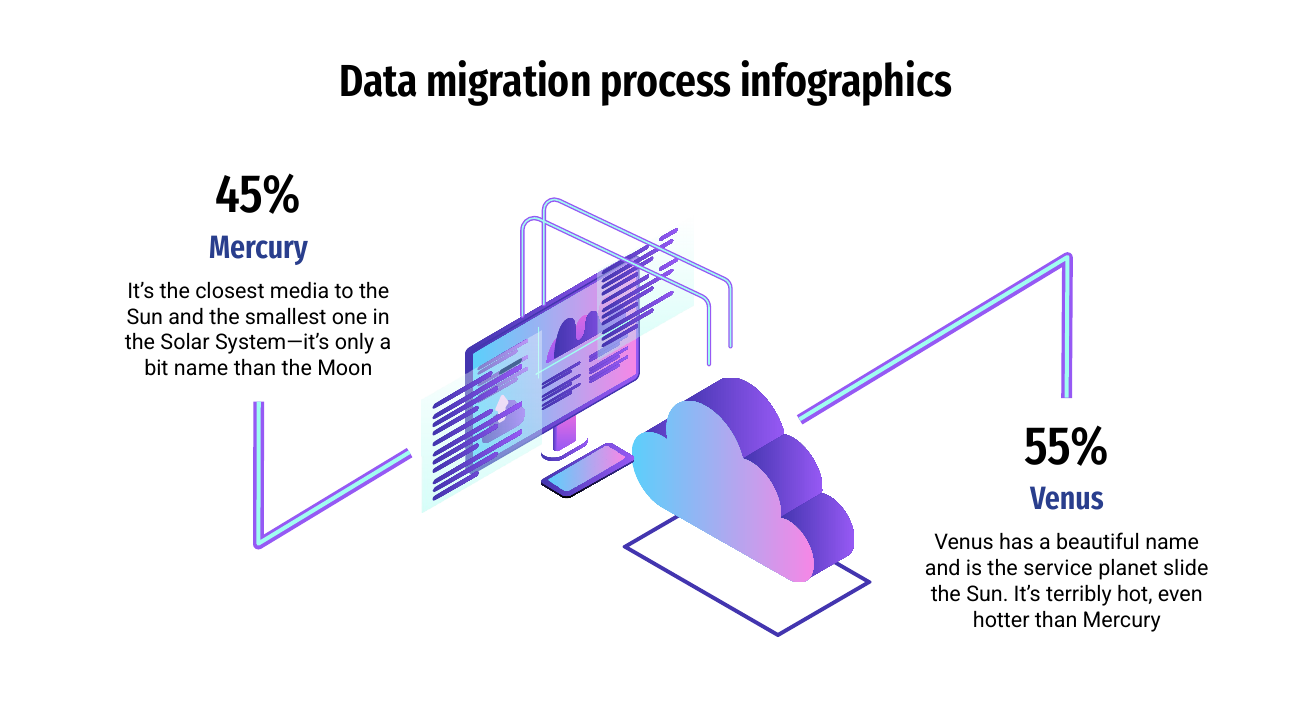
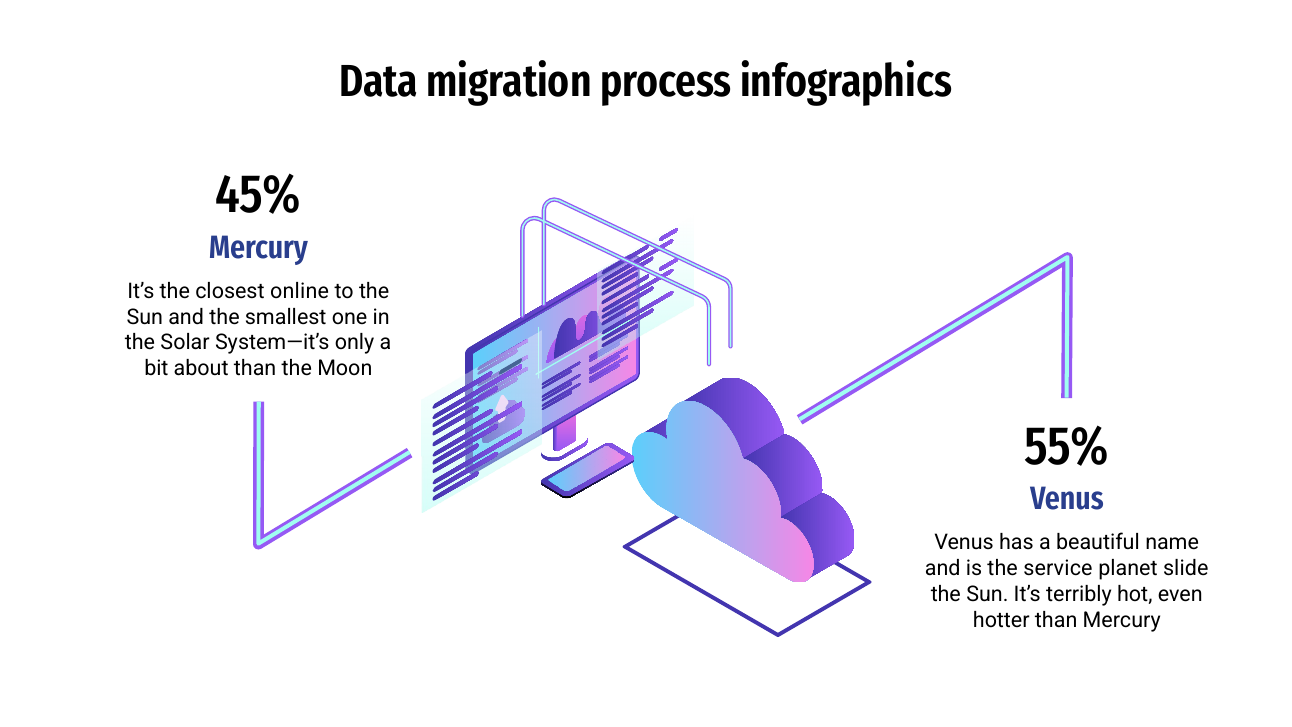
media: media -> online
bit name: name -> about
